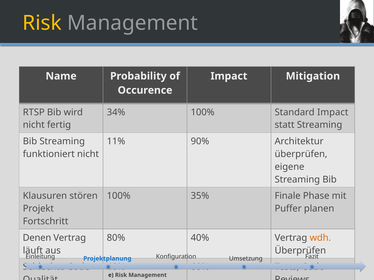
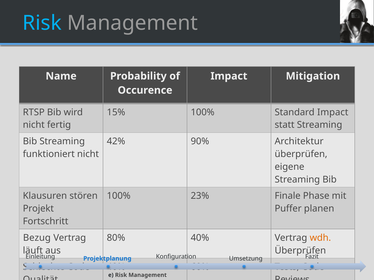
Risk at (42, 23) colour: yellow -> light blue
34%: 34% -> 15%
11%: 11% -> 42%
35%: 35% -> 23%
Denen: Denen -> Bezug
